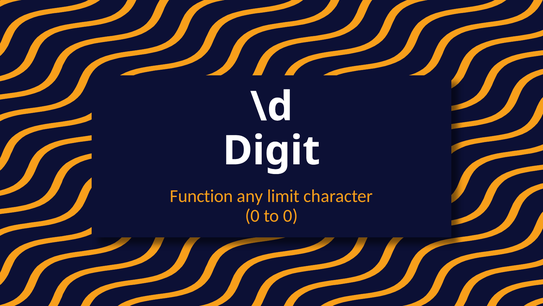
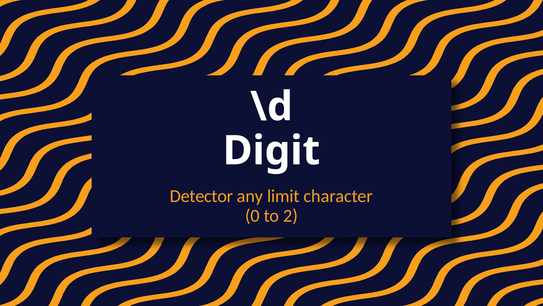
Function: Function -> Detector
to 0: 0 -> 2
